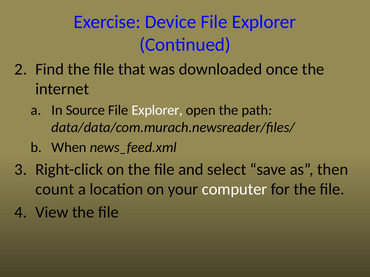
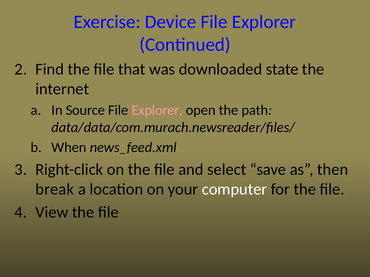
once: once -> state
Explorer at (157, 110) colour: white -> pink
count: count -> break
